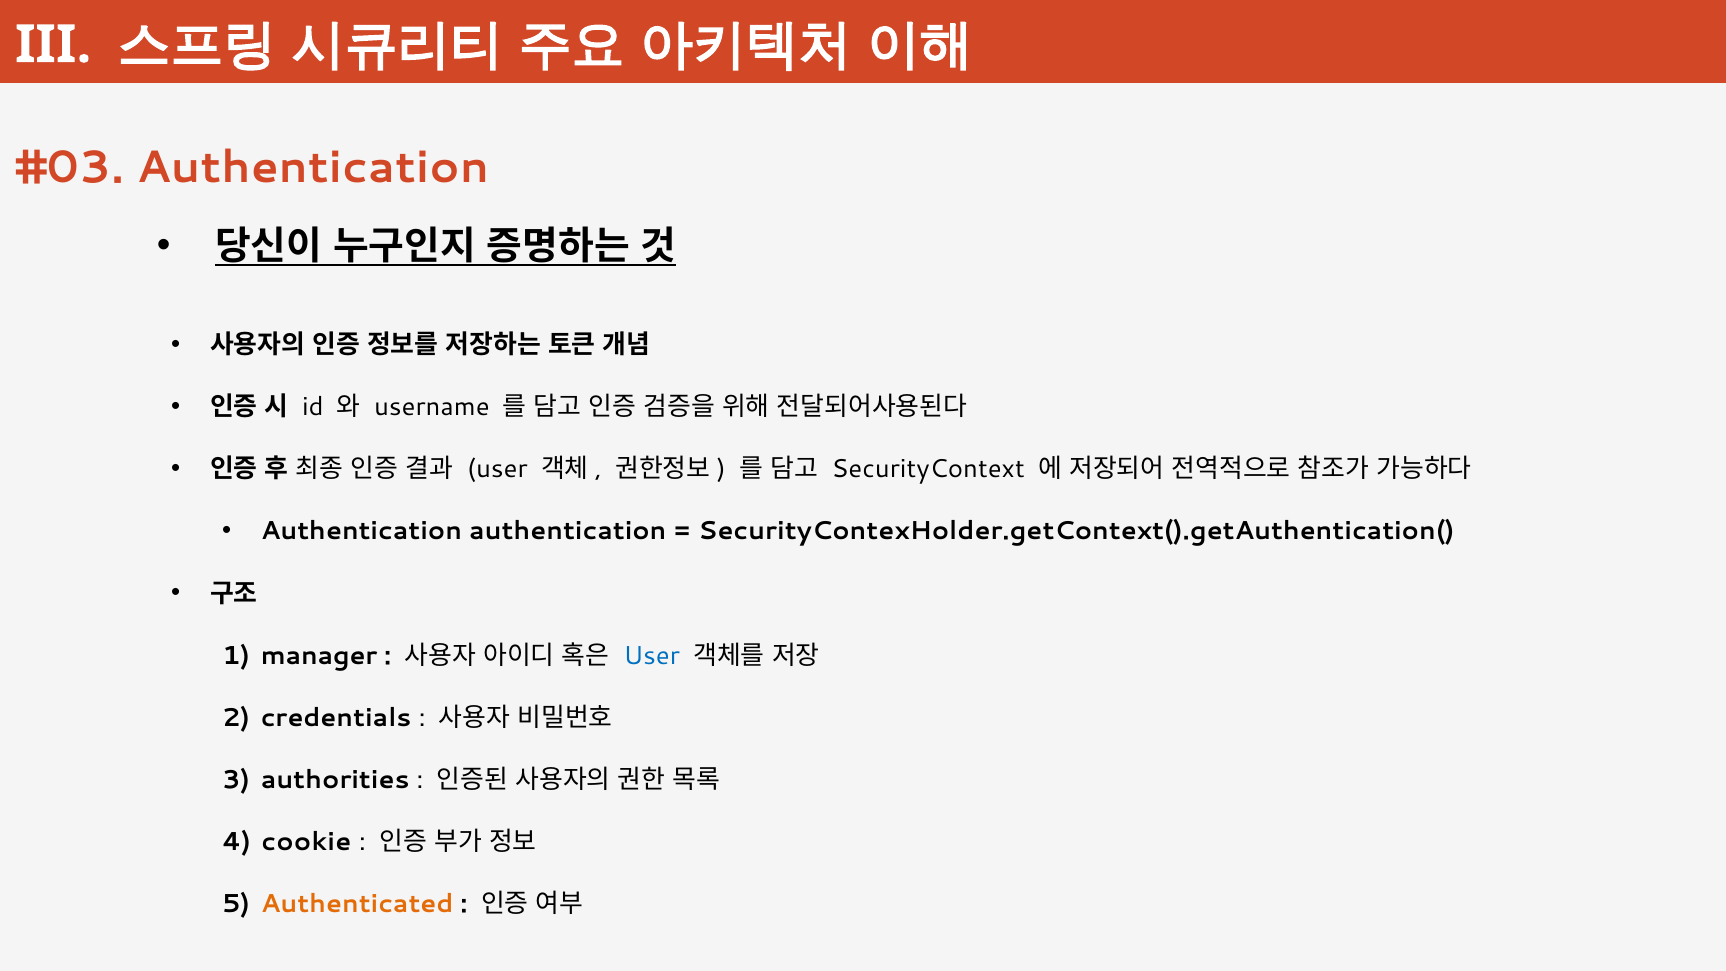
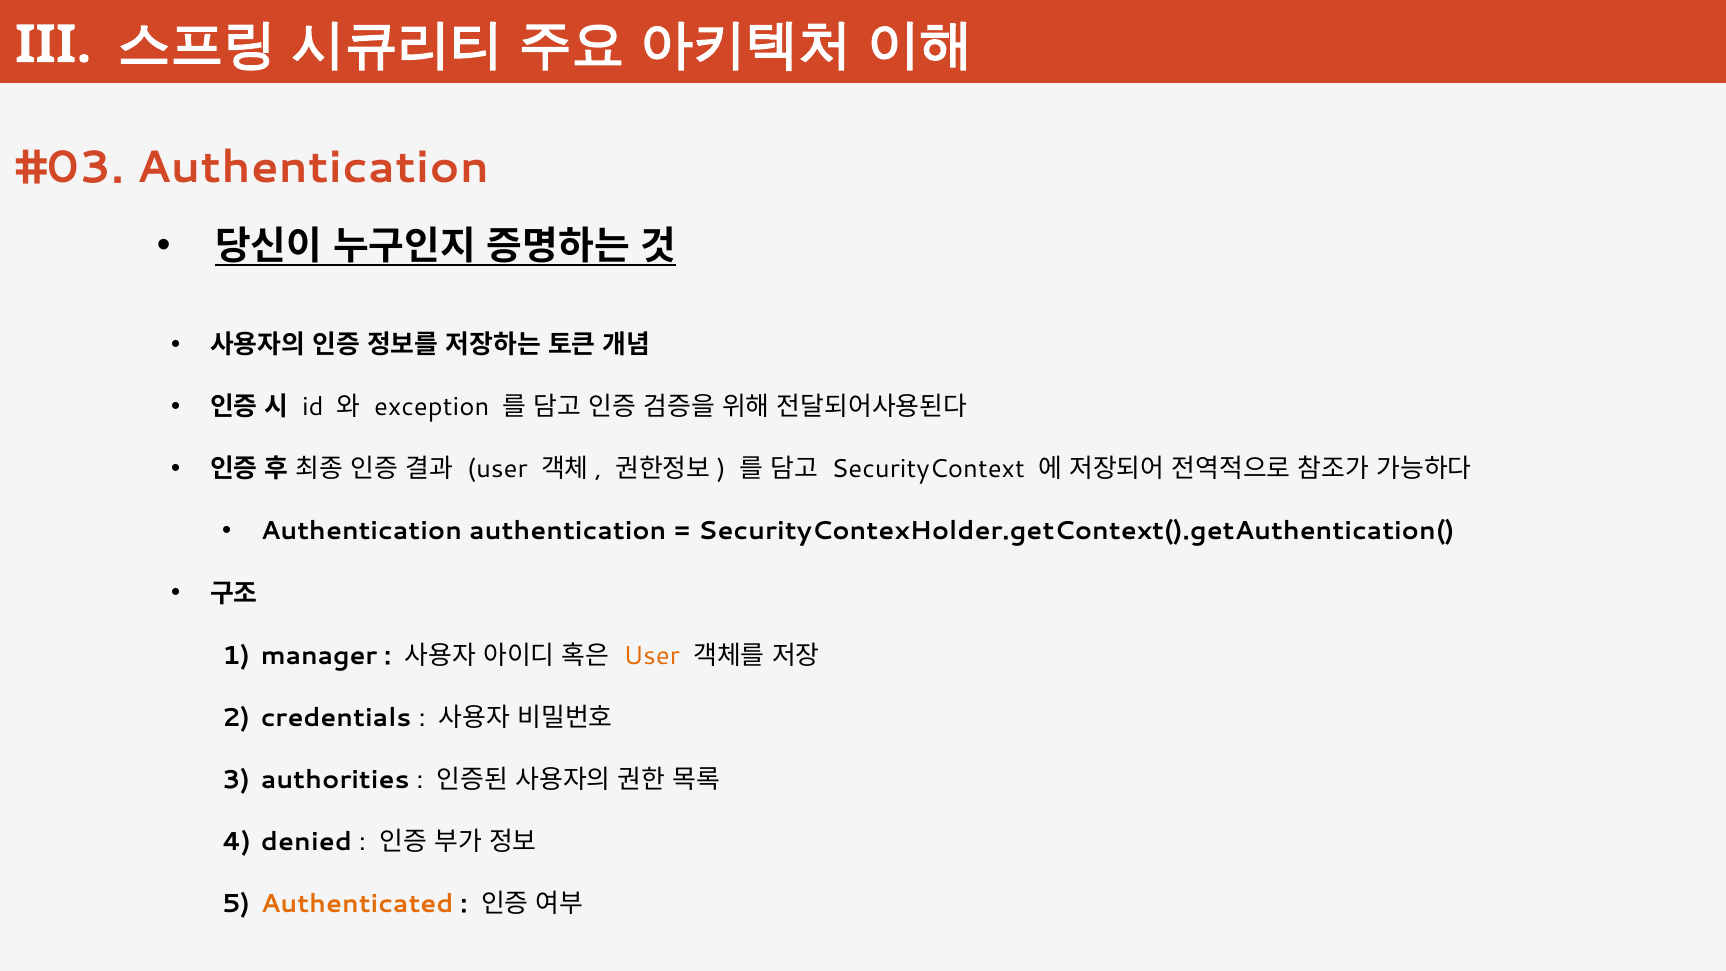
username: username -> exception
User at (652, 656) colour: blue -> orange
cookie: cookie -> denied
